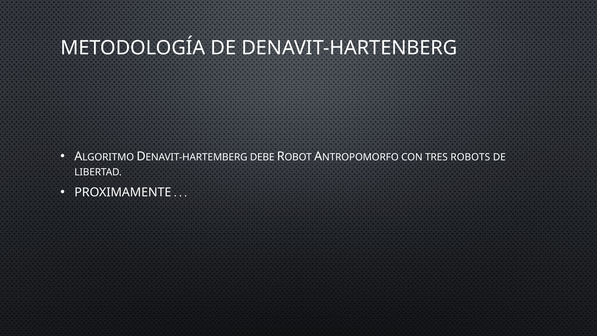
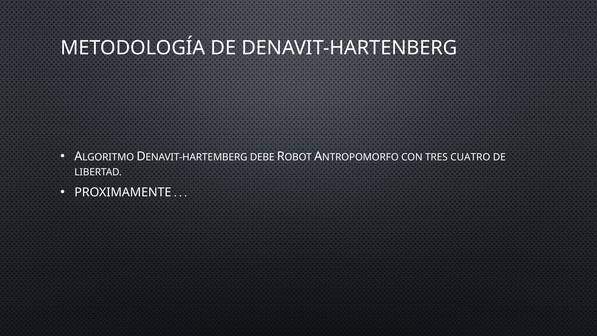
ROBOTS: ROBOTS -> CUATRO
